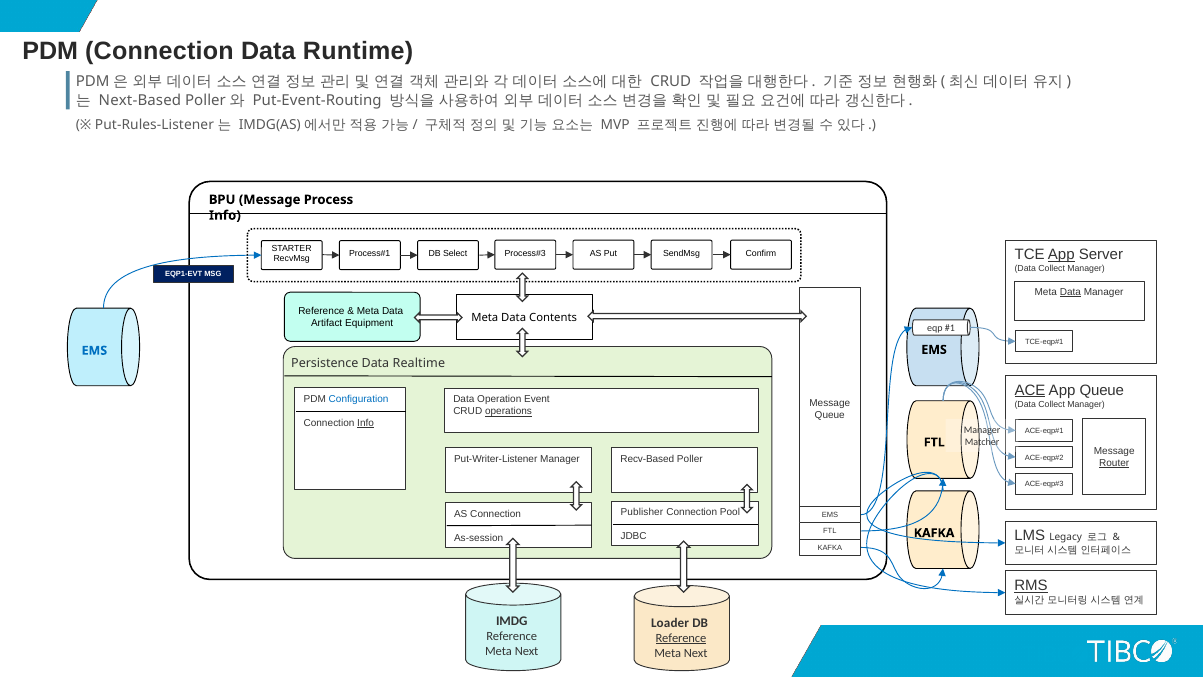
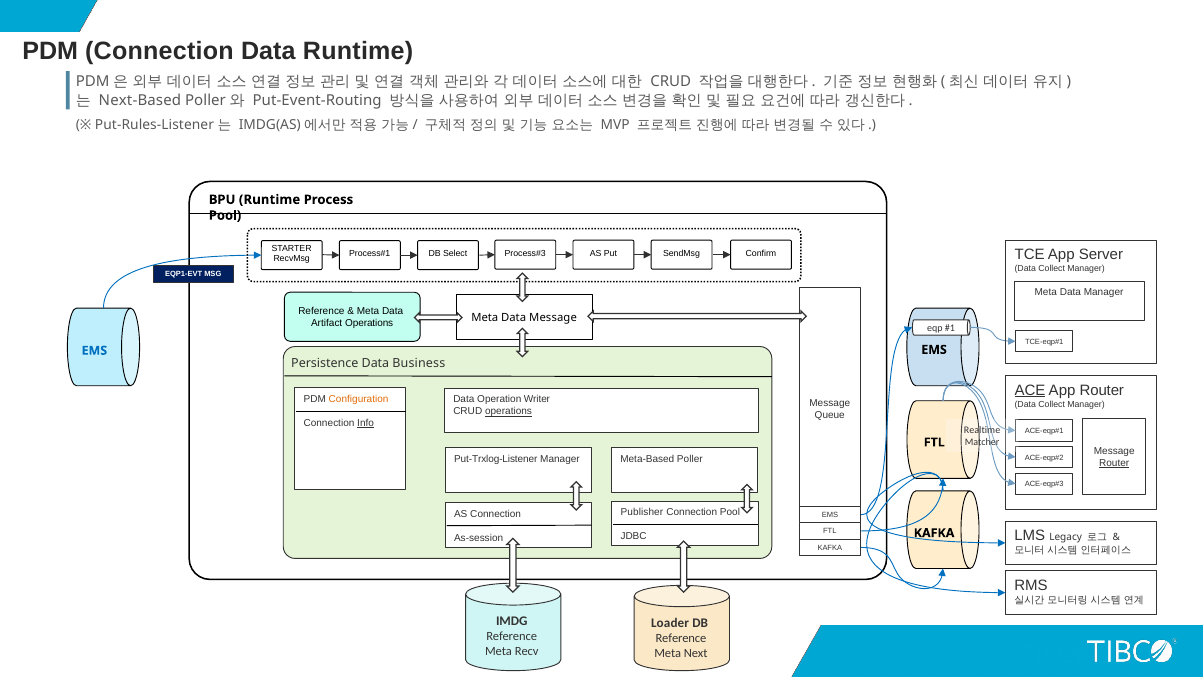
BPU Message: Message -> Runtime
Info at (225, 215): Info -> Pool
App at (1061, 255) underline: present -> none
Data at (1070, 292) underline: present -> none
Artifact Equipment: Equipment -> Operations
Data Contents: Contents -> Message
Realtime: Realtime -> Business
App Queue: Queue -> Router
Configuration colour: blue -> orange
Event: Event -> Writer
Manager at (982, 430): Manager -> Realtime
Put-Writer-Listener: Put-Writer-Listener -> Put-Trxlog-Listener
Recv-Based: Recv-Based -> Meta-Based
RMS underline: present -> none
Reference at (681, 638) underline: present -> none
Next at (527, 651): Next -> Recv
